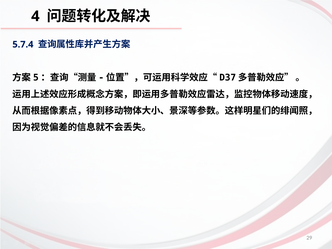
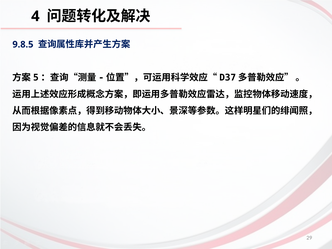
5.7.4: 5.7.4 -> 9.8.5
